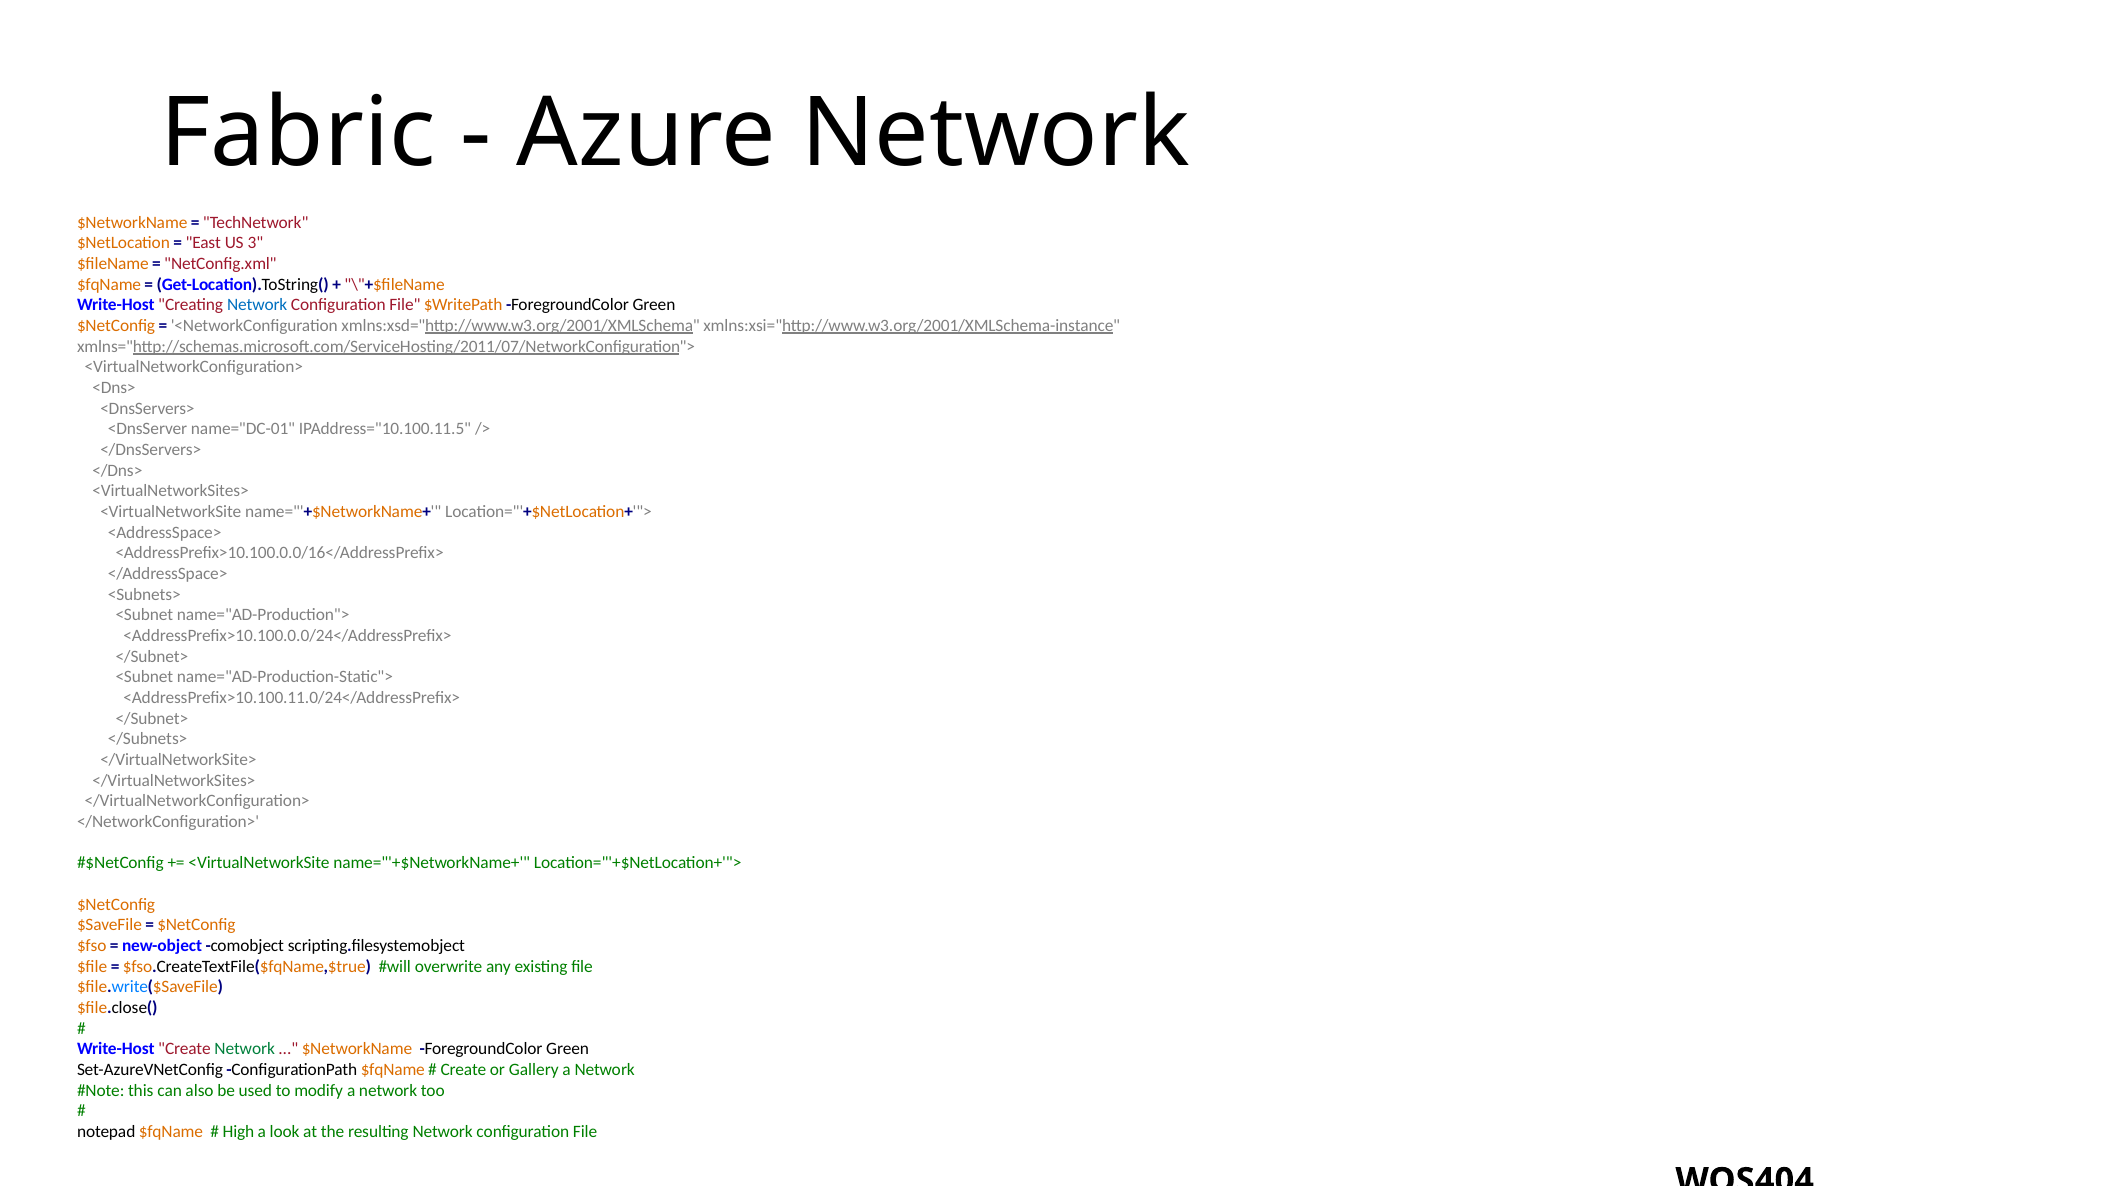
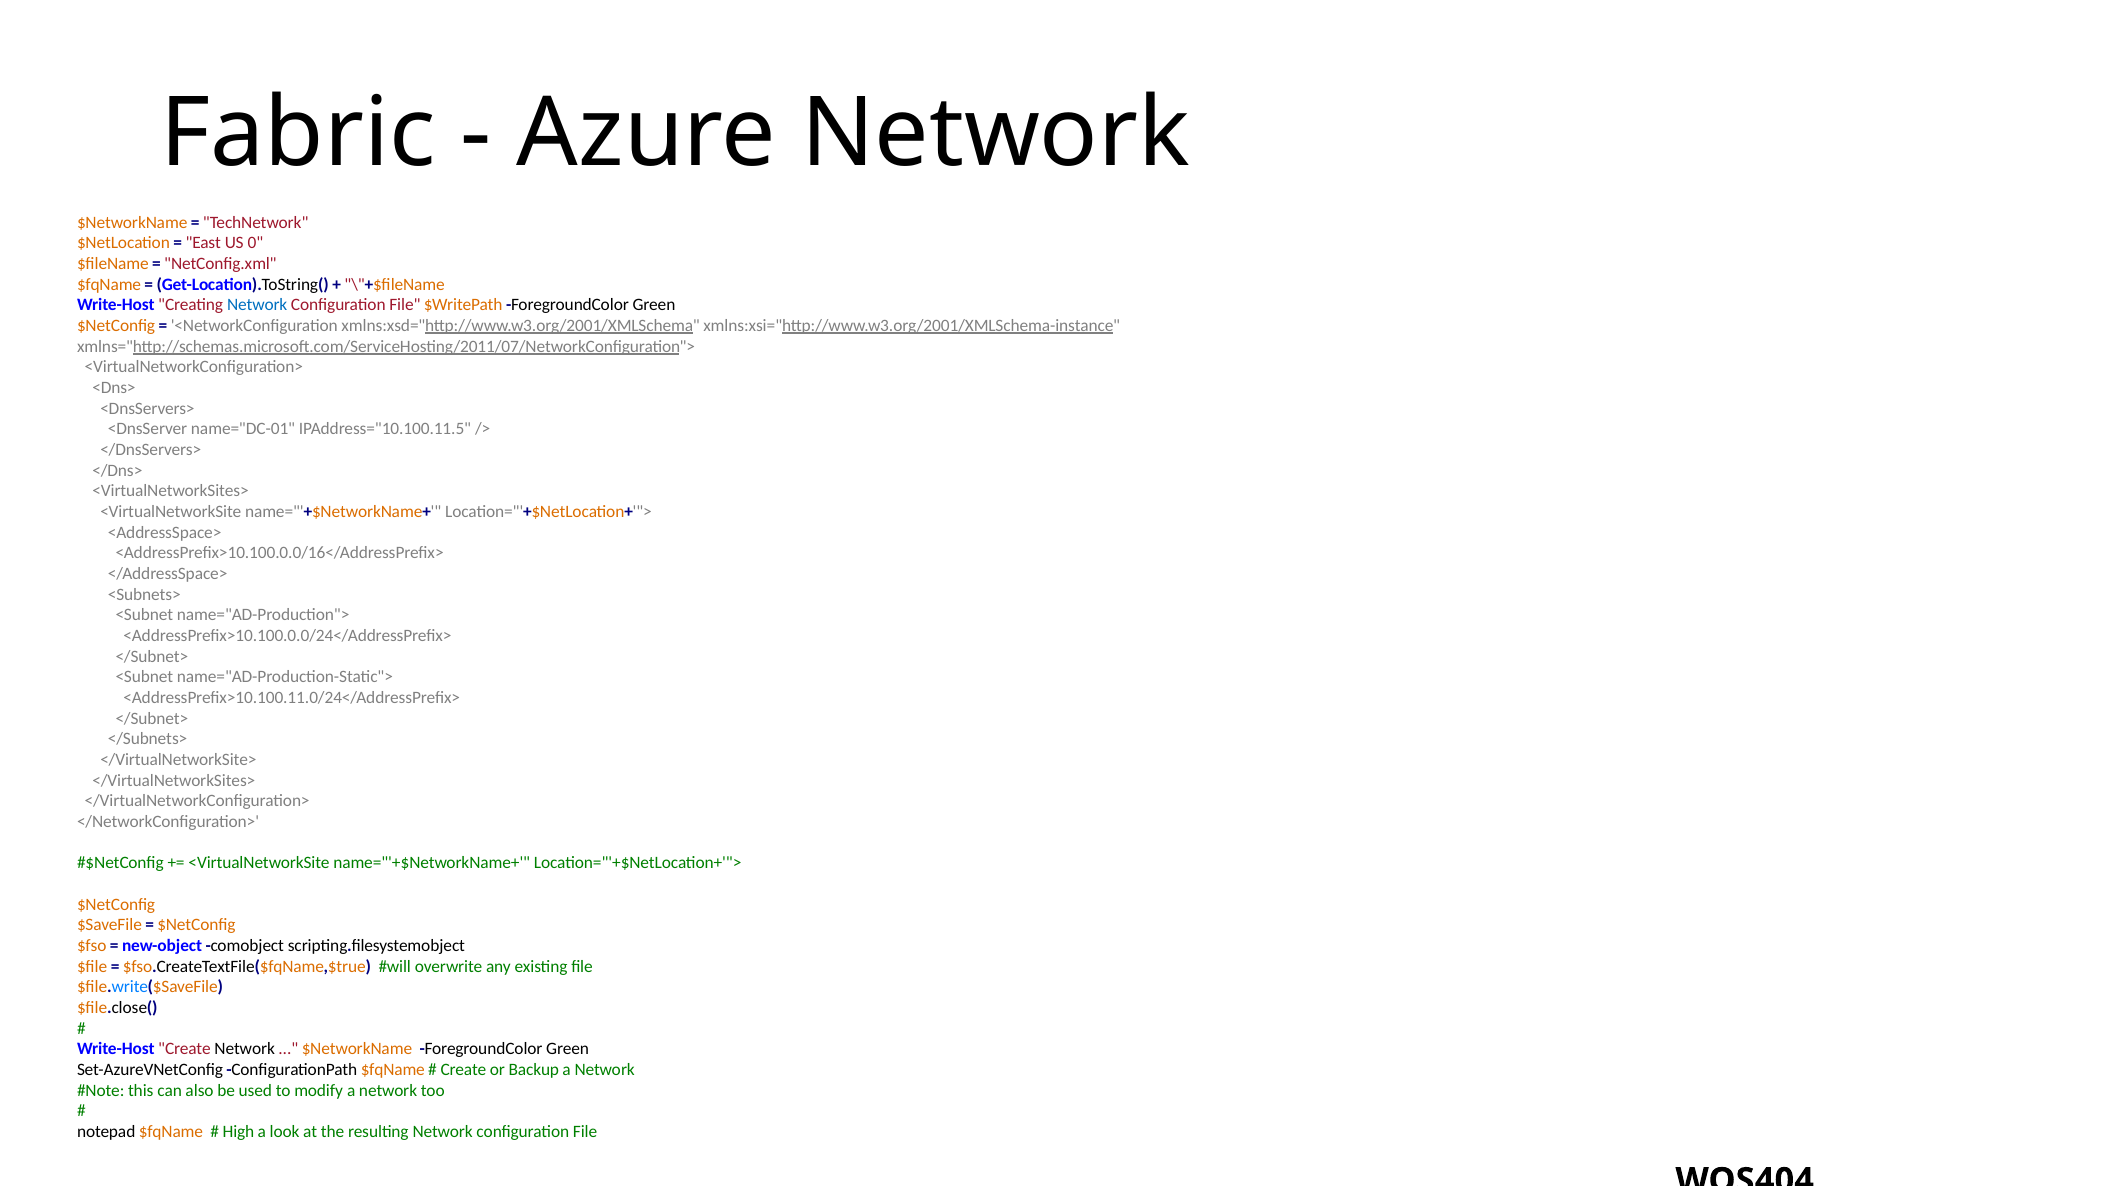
3: 3 -> 0
Network at (245, 1049) colour: green -> black
Gallery: Gallery -> Backup
